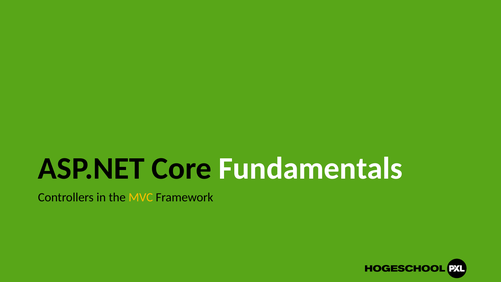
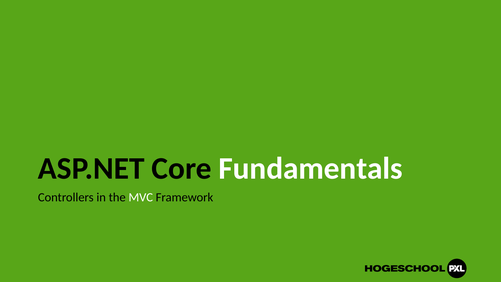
MVC colour: yellow -> white
